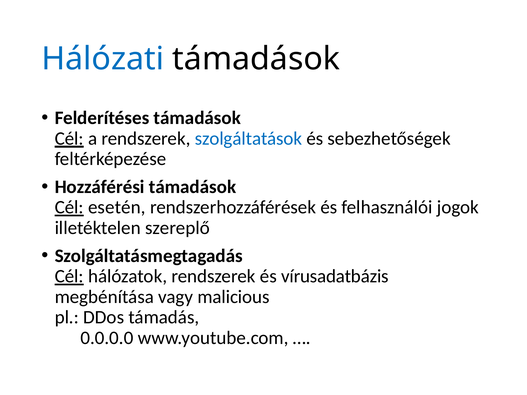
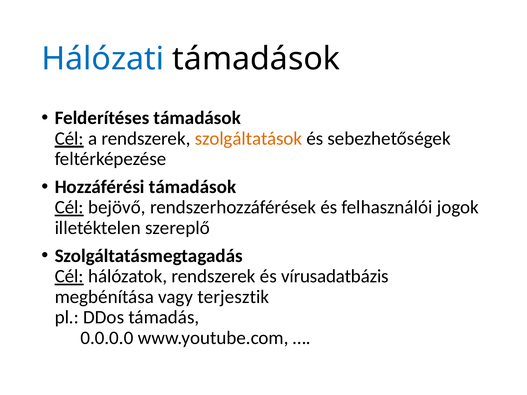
szolgáltatások colour: blue -> orange
esetén: esetén -> bejövő
malicious: malicious -> terjesztik
